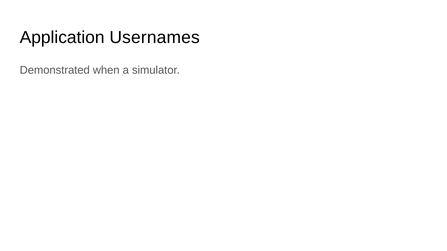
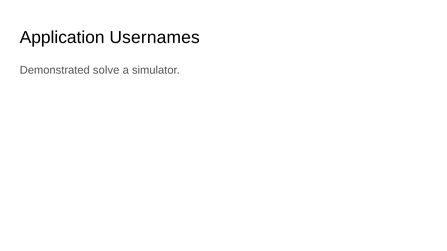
when: when -> solve
